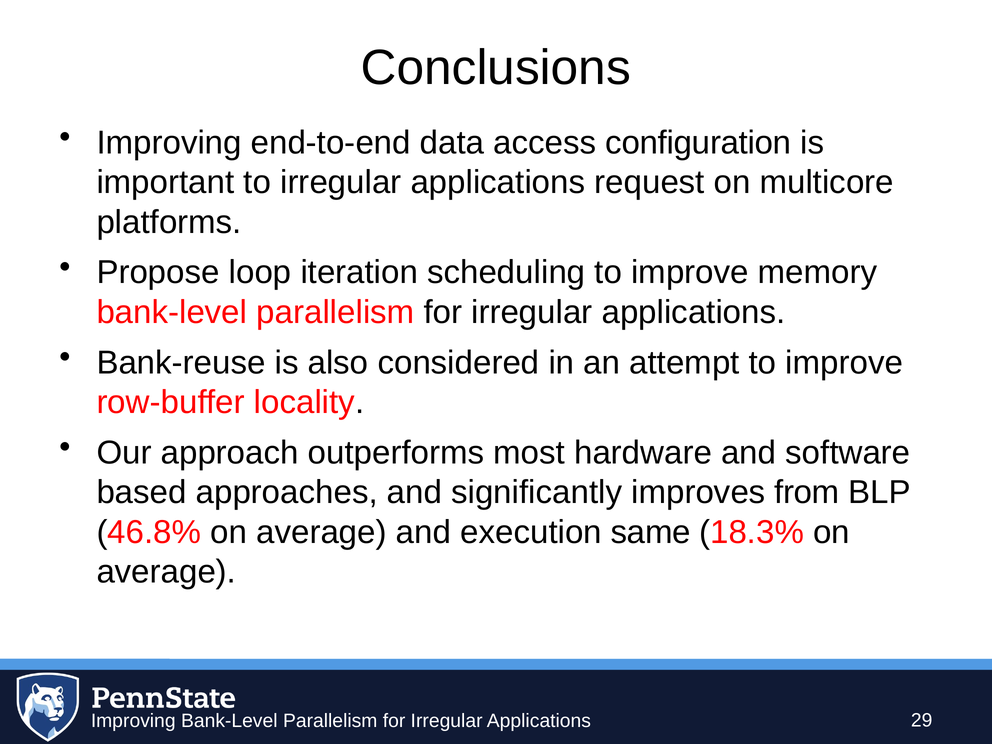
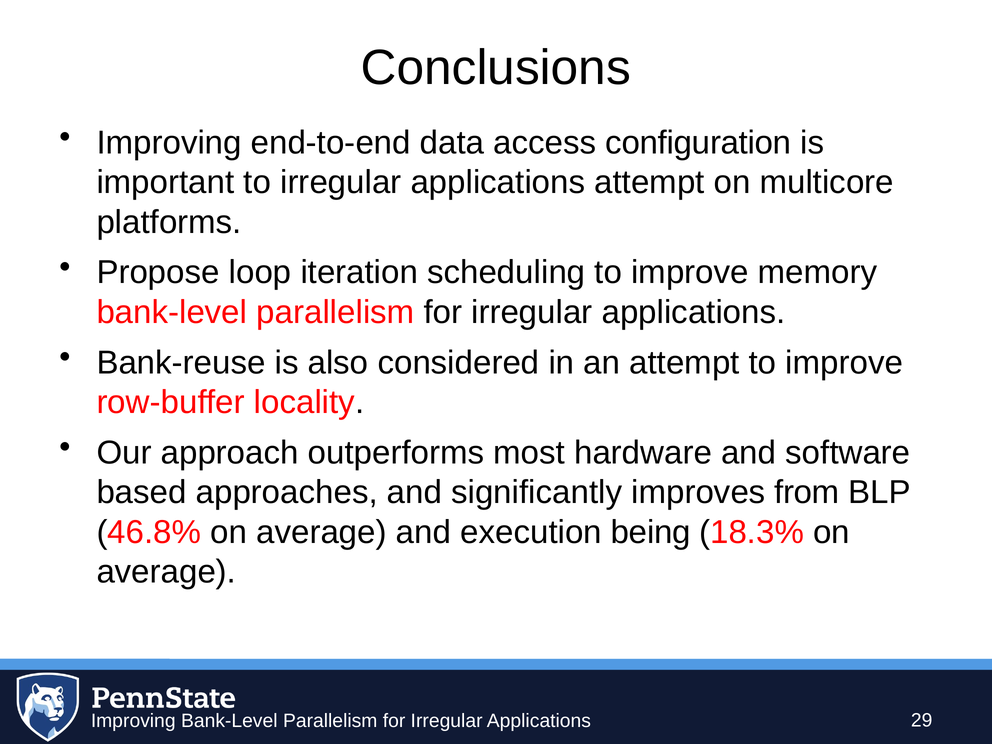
applications request: request -> attempt
same: same -> being
